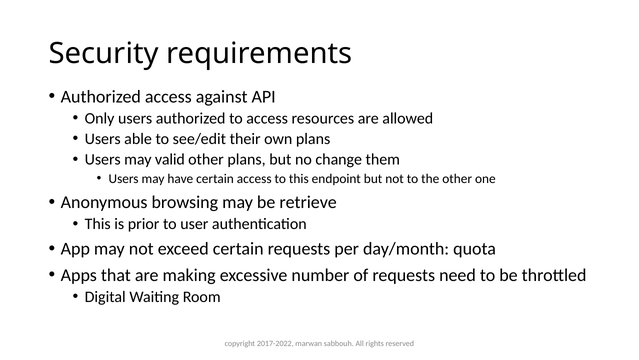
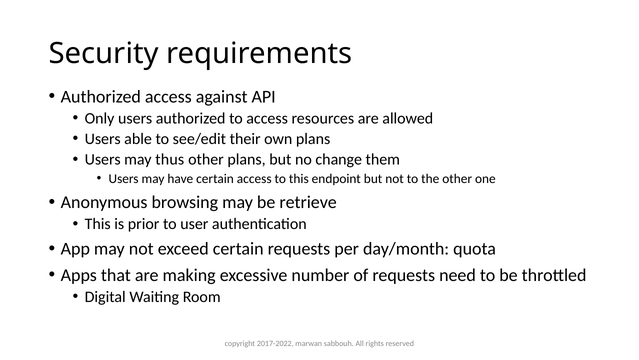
valid: valid -> thus
